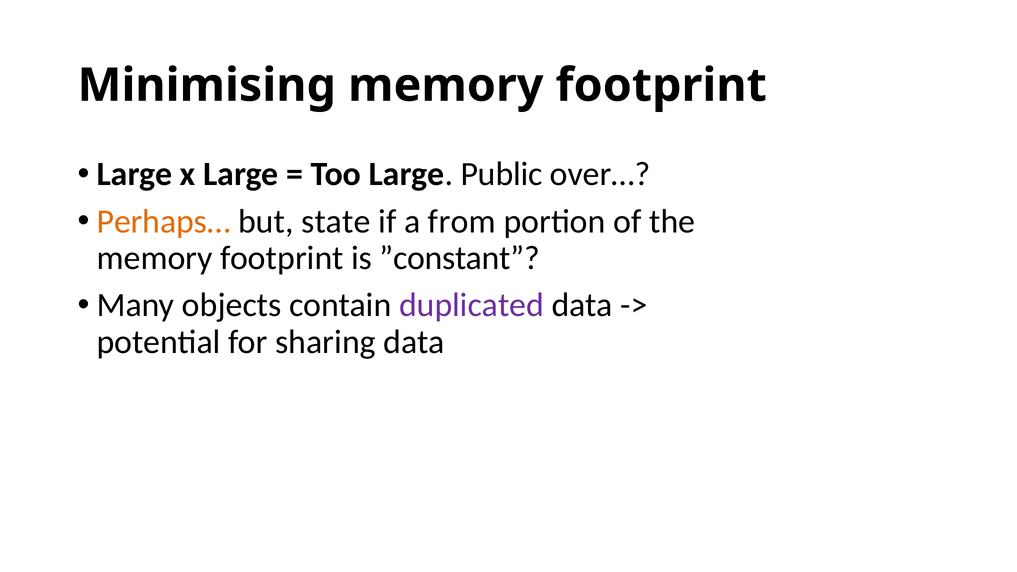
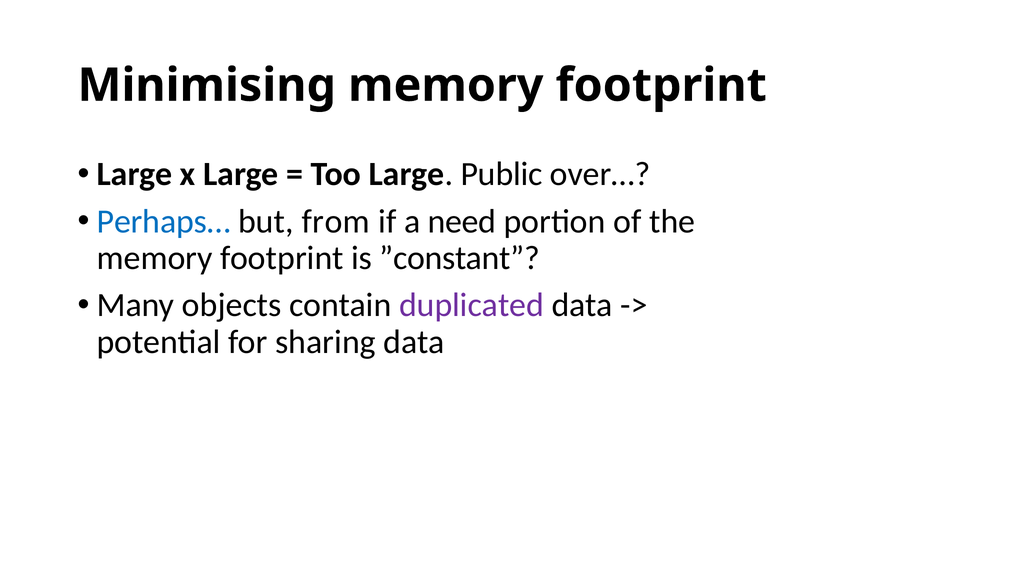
Perhaps… colour: orange -> blue
state: state -> from
from: from -> need
